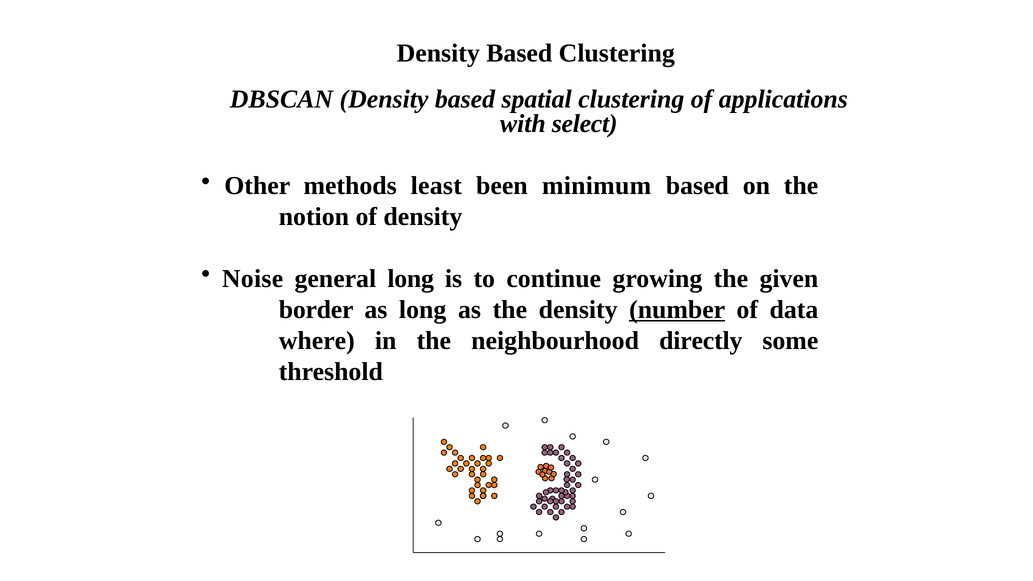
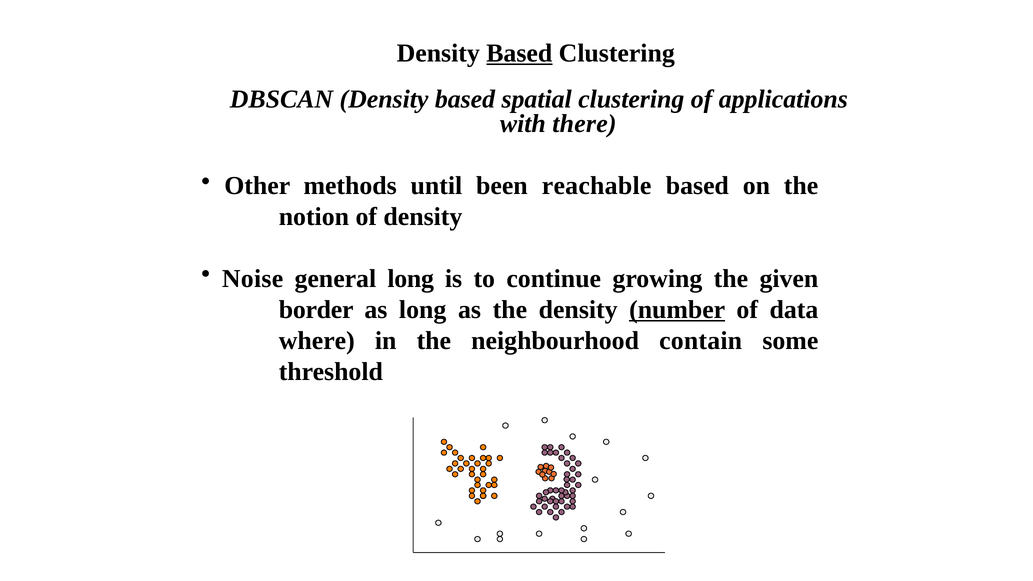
Based at (519, 53) underline: none -> present
select: select -> there
least: least -> until
minimum: minimum -> reachable
directly: directly -> contain
